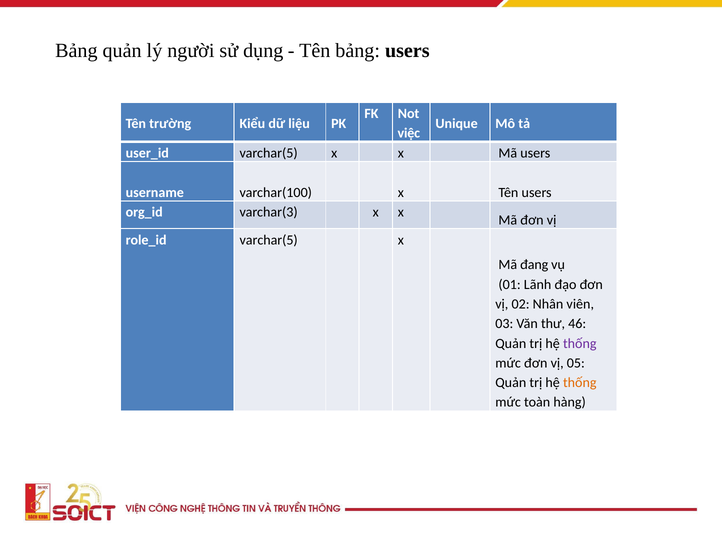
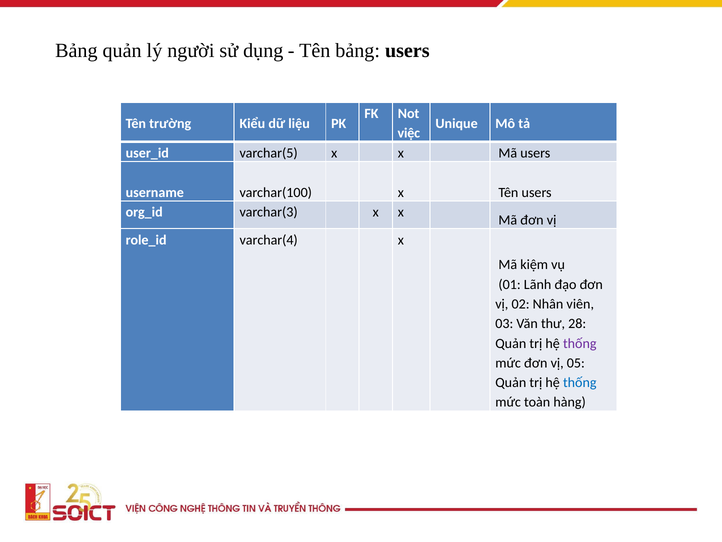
varchar(5 at (269, 240): varchar(5 -> varchar(4
đang: đang -> kiệm
46: 46 -> 28
thống at (580, 382) colour: orange -> blue
